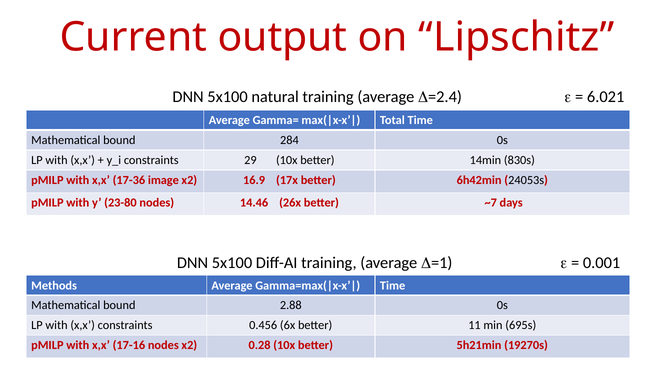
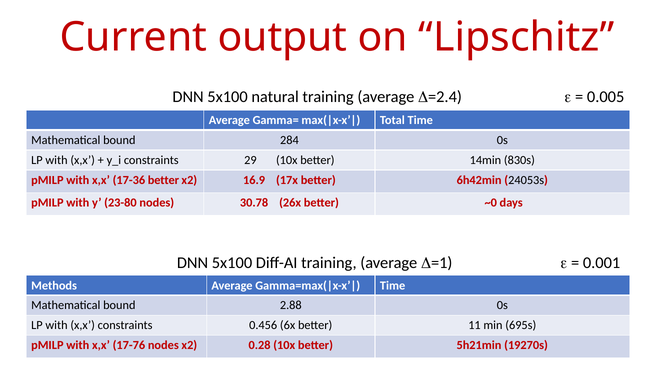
6.021: 6.021 -> 0.005
17-36 image: image -> better
14.46: 14.46 -> 30.78
~7: ~7 -> ~0
17-16: 17-16 -> 17-76
